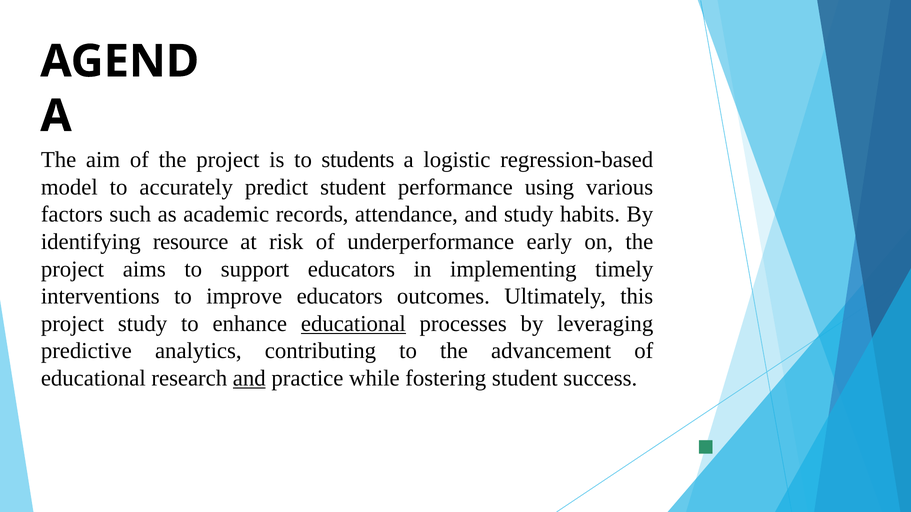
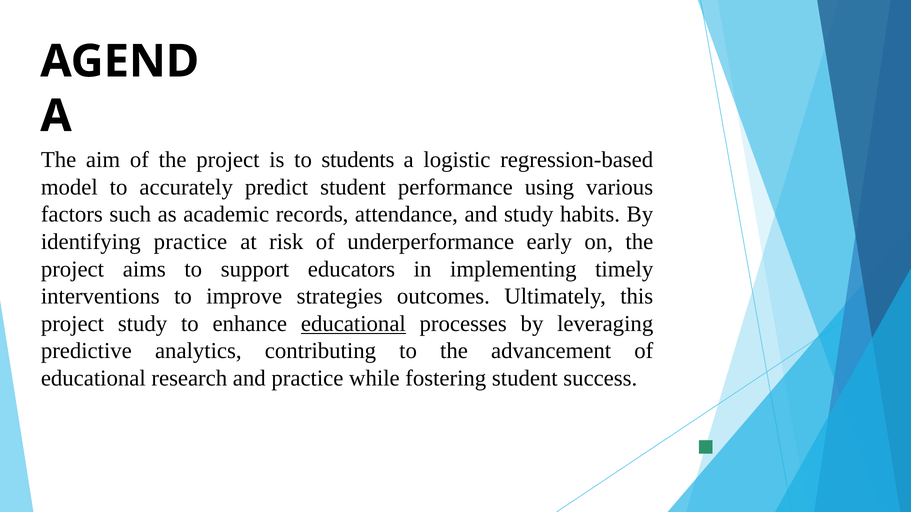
identifying resource: resource -> practice
improve educators: educators -> strategies
and at (249, 379) underline: present -> none
